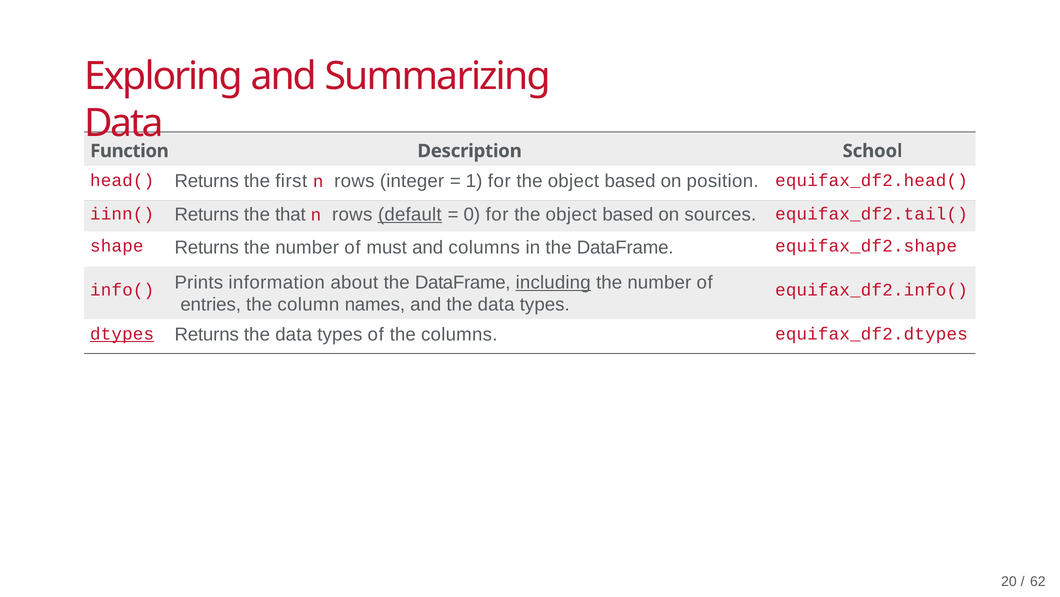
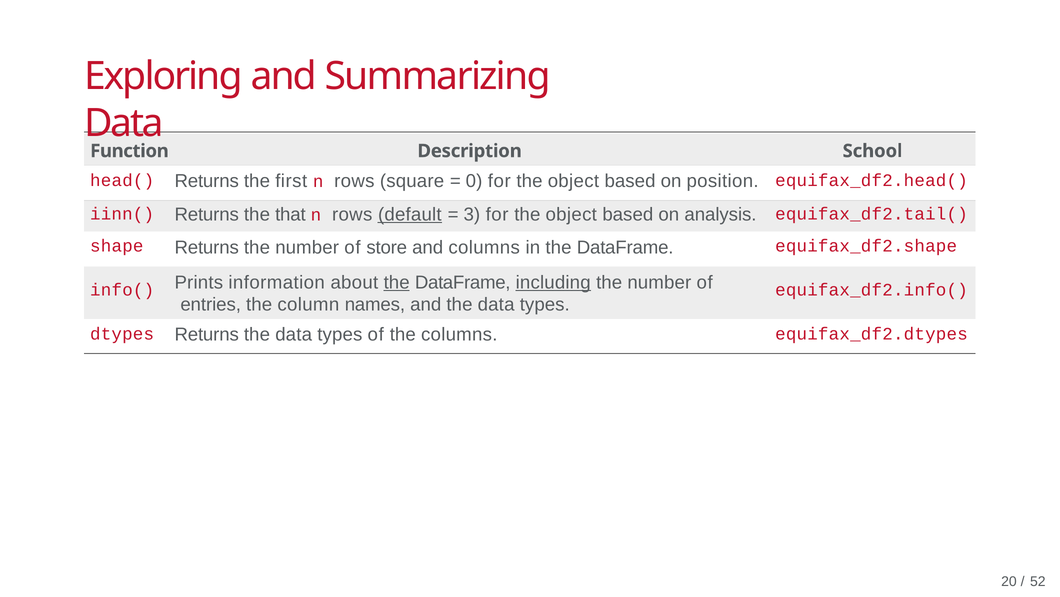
integer: integer -> square
1: 1 -> 0
0: 0 -> 3
sources: sources -> analysis
must: must -> store
the at (397, 282) underline: none -> present
dtypes underline: present -> none
62: 62 -> 52
